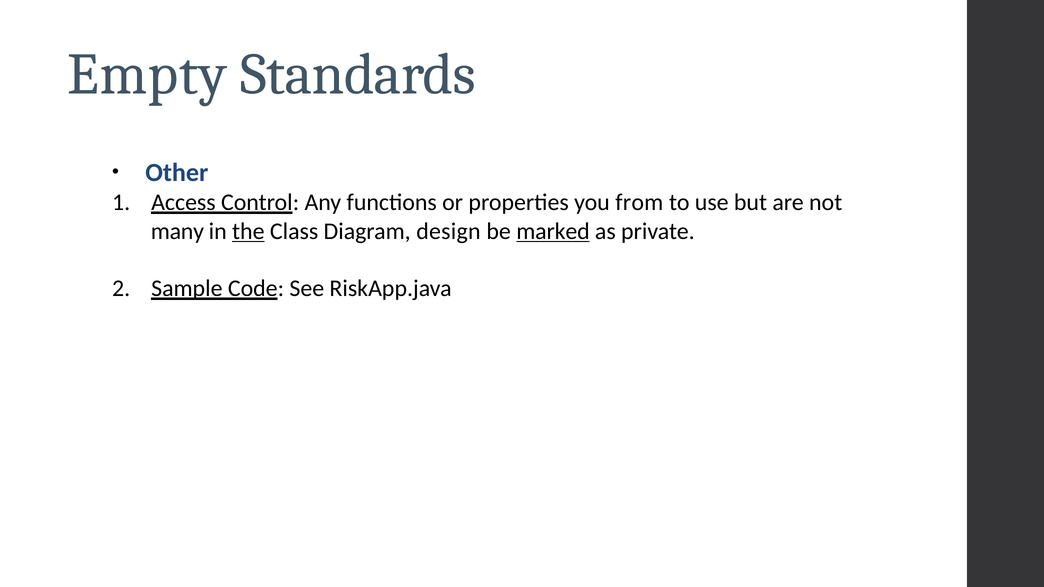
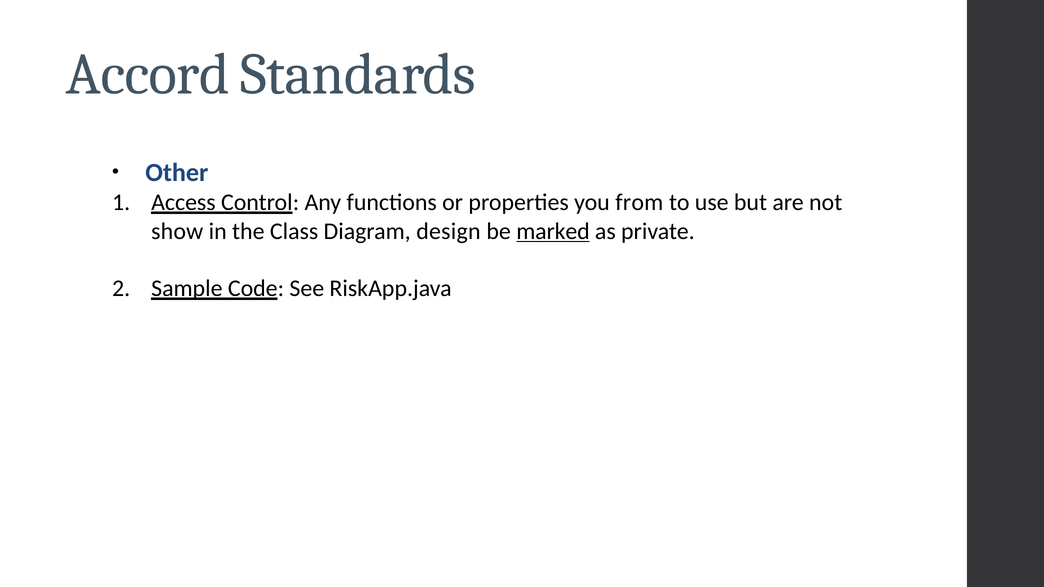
Empty: Empty -> Accord
many: many -> show
the underline: present -> none
